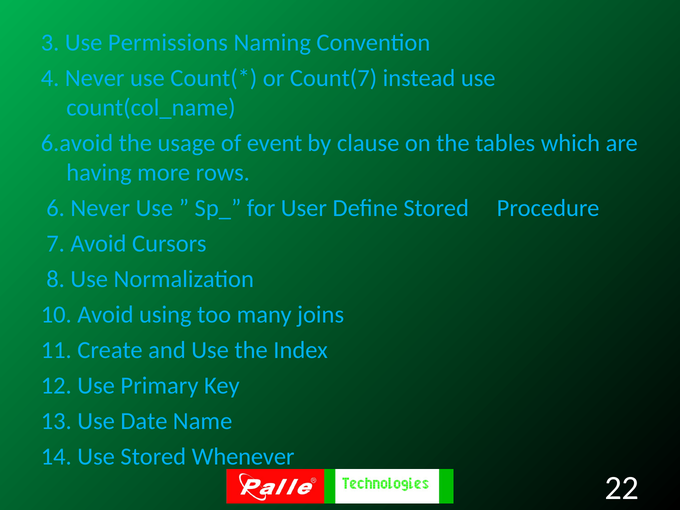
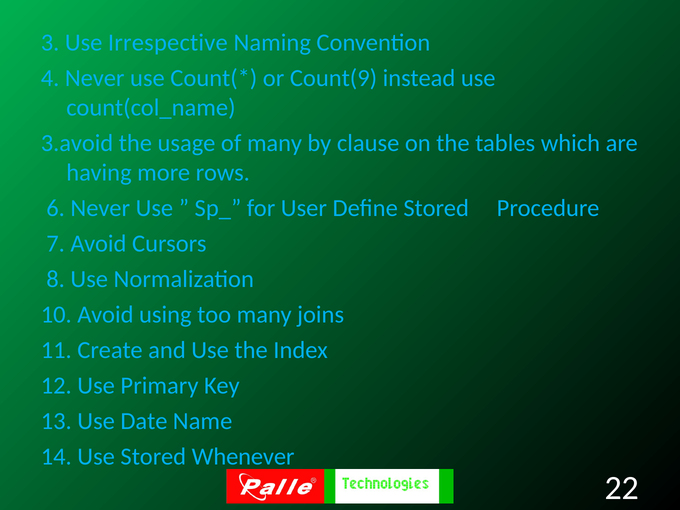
Permissions: Permissions -> Irrespective
Count(7: Count(7 -> Count(9
6.avoid: 6.avoid -> 3.avoid
of event: event -> many
